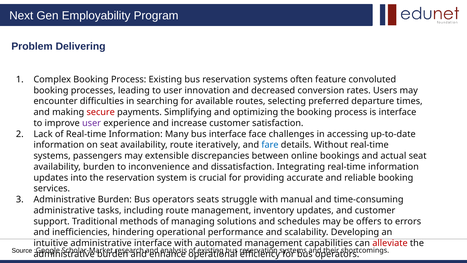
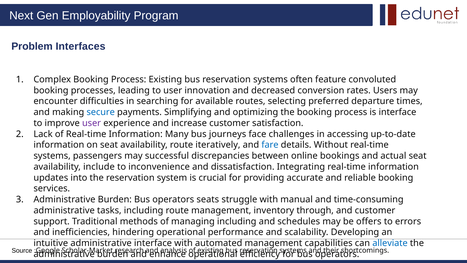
Delivering: Delivering -> Interfaces
secure colour: red -> blue
bus interface: interface -> journeys
extensible: extensible -> successful
availability burden: burden -> include
inventory updates: updates -> through
managing solutions: solutions -> including
alleviate colour: red -> blue
